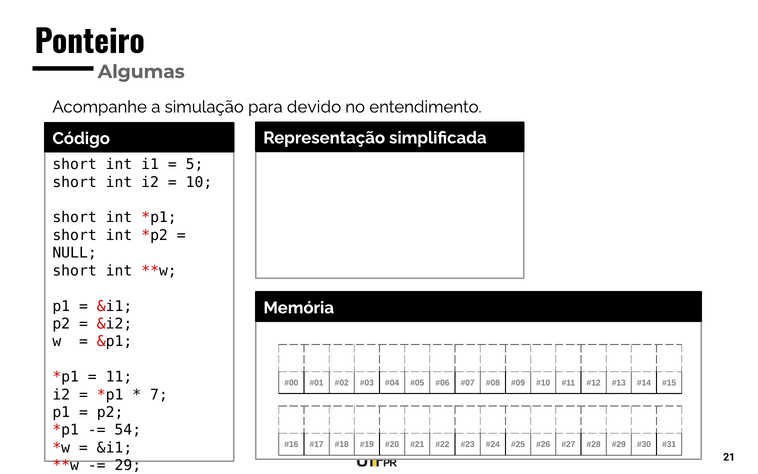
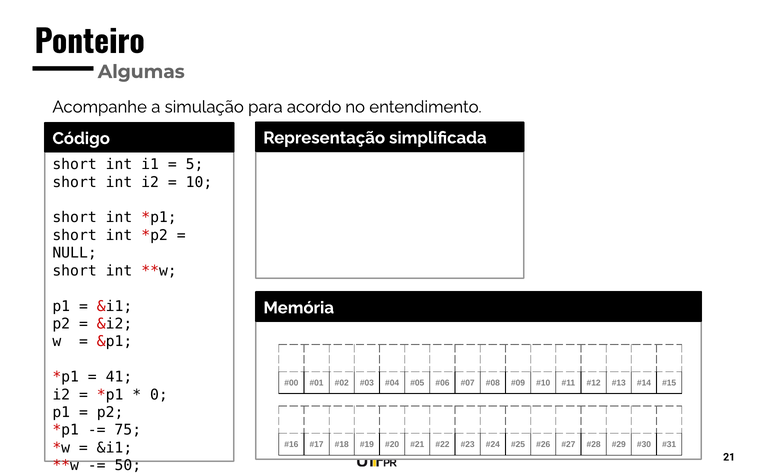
devido: devido -> acordo
11: 11 -> 41
7: 7 -> 0
54: 54 -> 75
29: 29 -> 50
